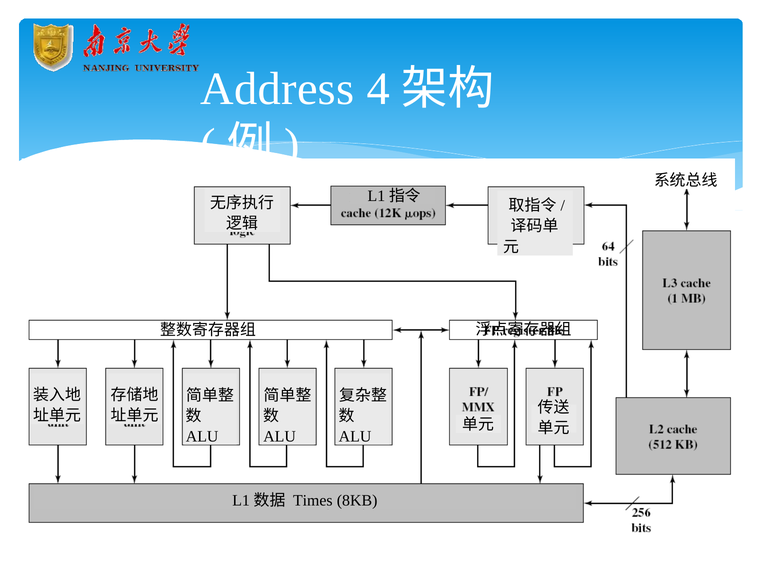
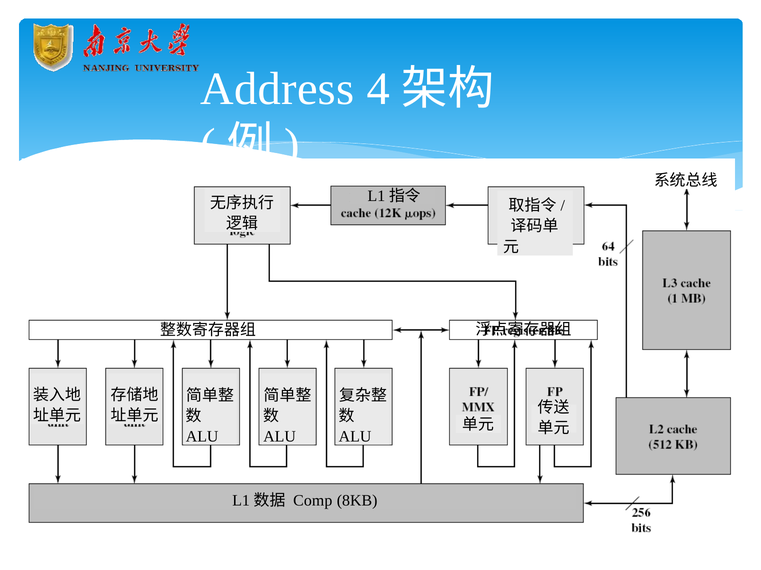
Times: Times -> Comp
